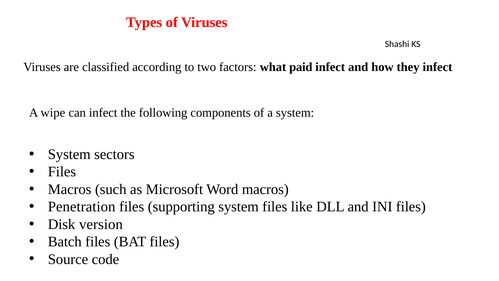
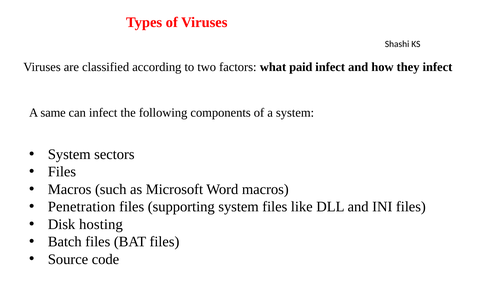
wipe: wipe -> same
version: version -> hosting
